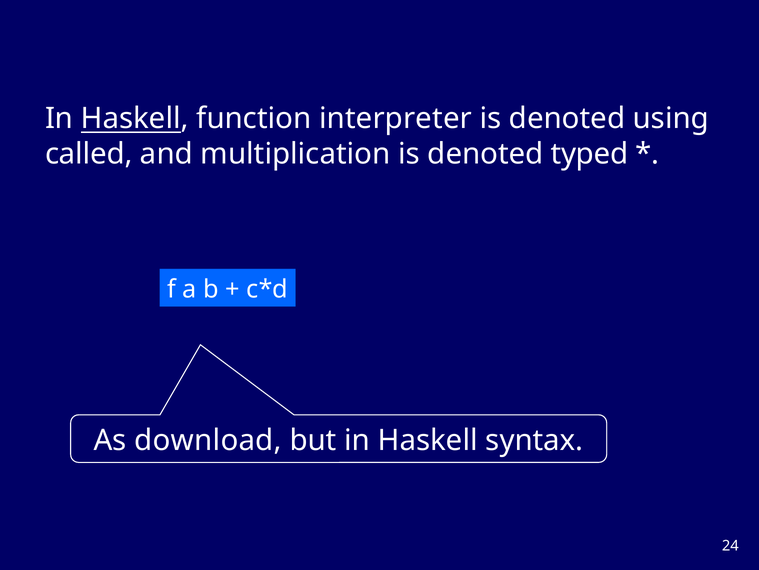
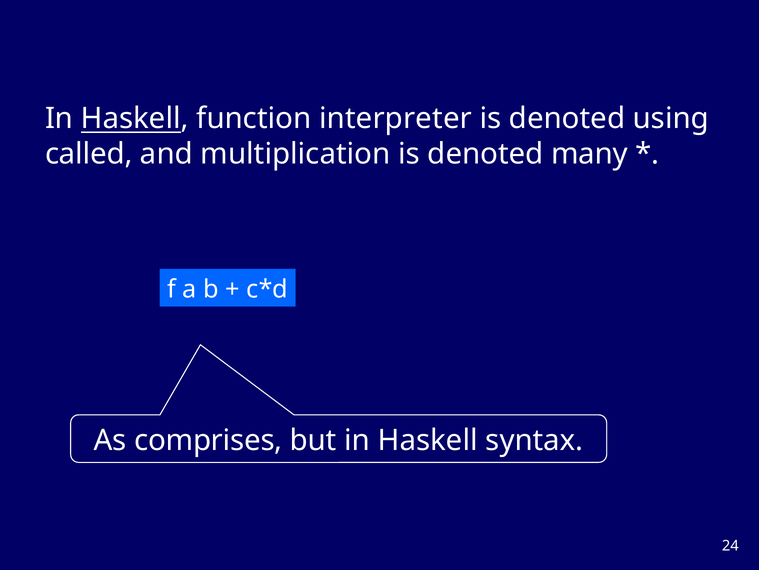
typed: typed -> many
download: download -> comprises
